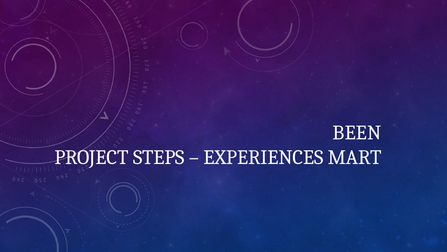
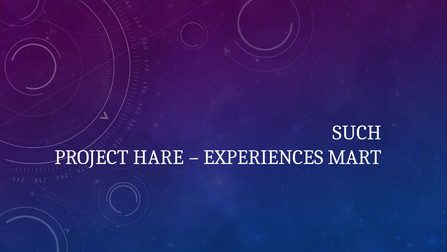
BEEN: BEEN -> SUCH
STEPS: STEPS -> HARE
